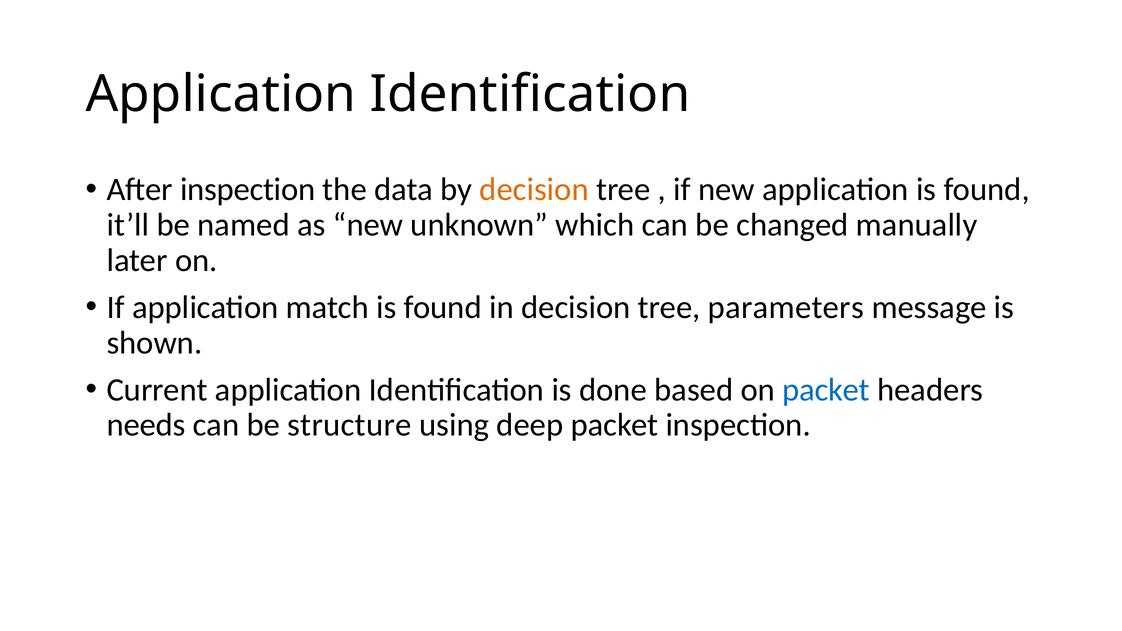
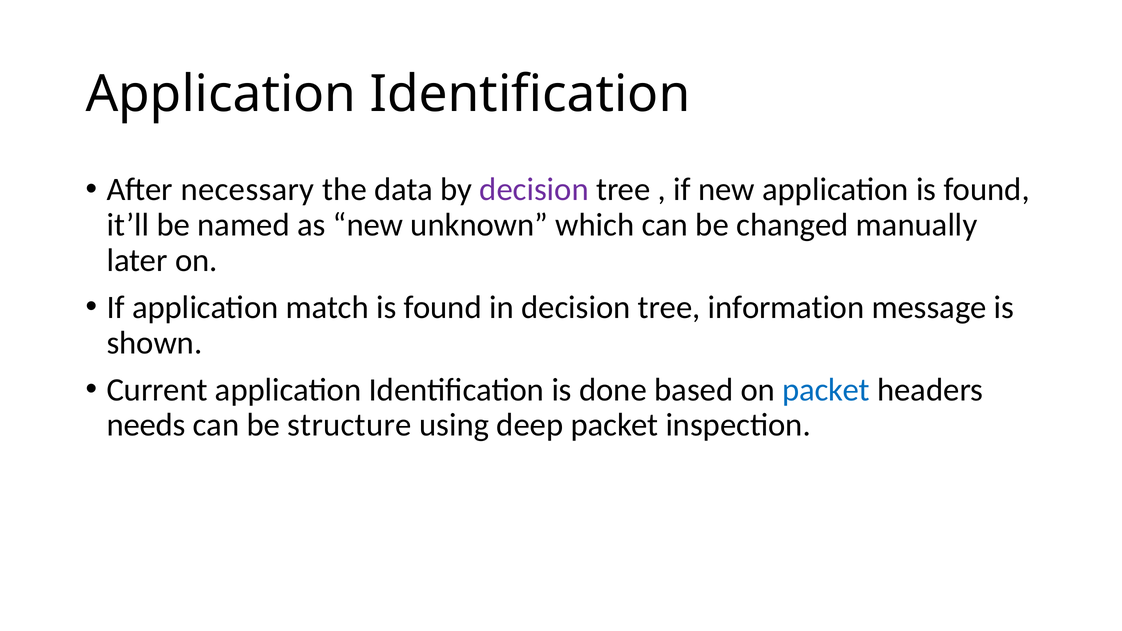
After inspection: inspection -> necessary
decision at (534, 190) colour: orange -> purple
parameters: parameters -> information
